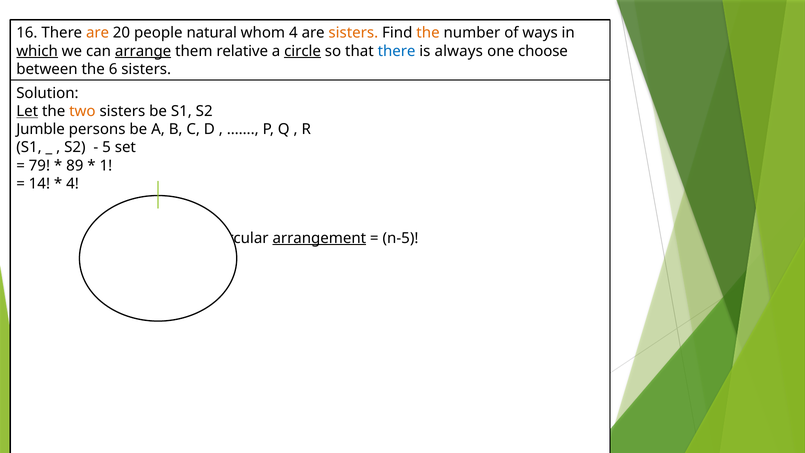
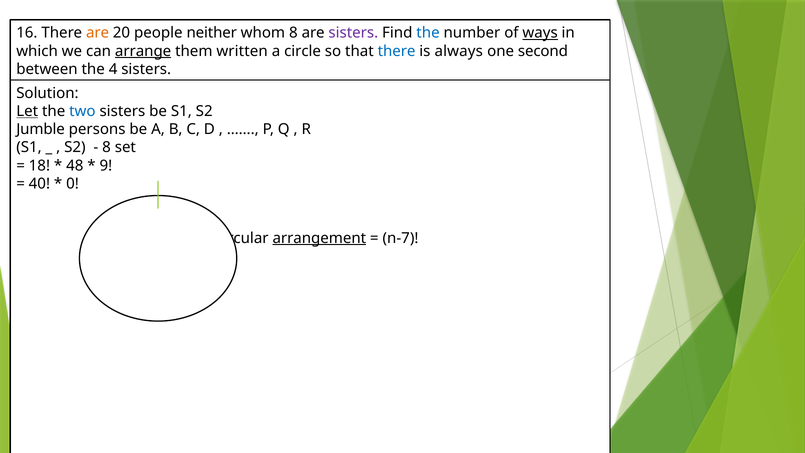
natural: natural -> neither
whom 4: 4 -> 8
sisters at (353, 33) colour: orange -> purple
the at (428, 33) colour: orange -> blue
ways underline: none -> present
which underline: present -> none
relative: relative -> written
circle underline: present -> none
choose: choose -> second
6: 6 -> 4
two colour: orange -> blue
5 at (107, 147): 5 -> 8
79: 79 -> 18
89: 89 -> 48
1: 1 -> 9
14: 14 -> 40
4 at (73, 184): 4 -> 0
n-5: n-5 -> n-7
